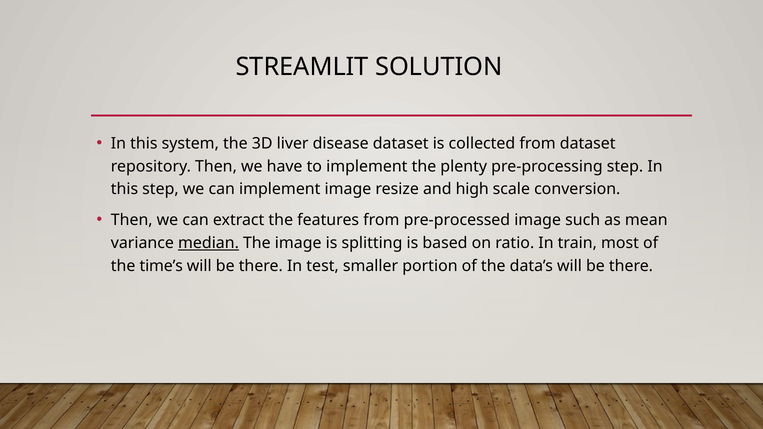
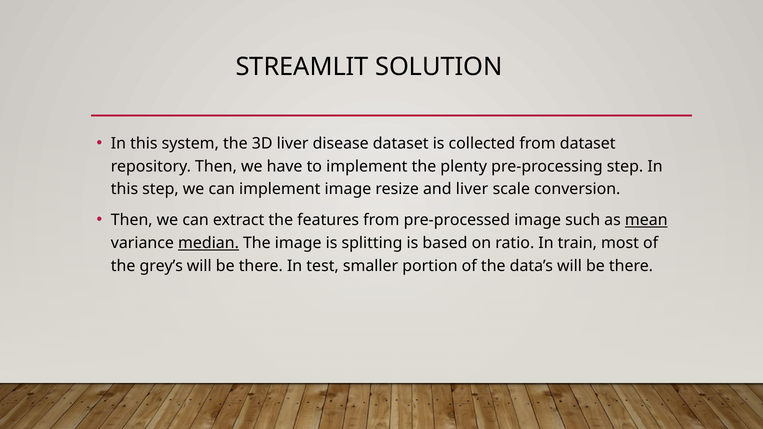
and high: high -> liver
mean underline: none -> present
time’s: time’s -> grey’s
